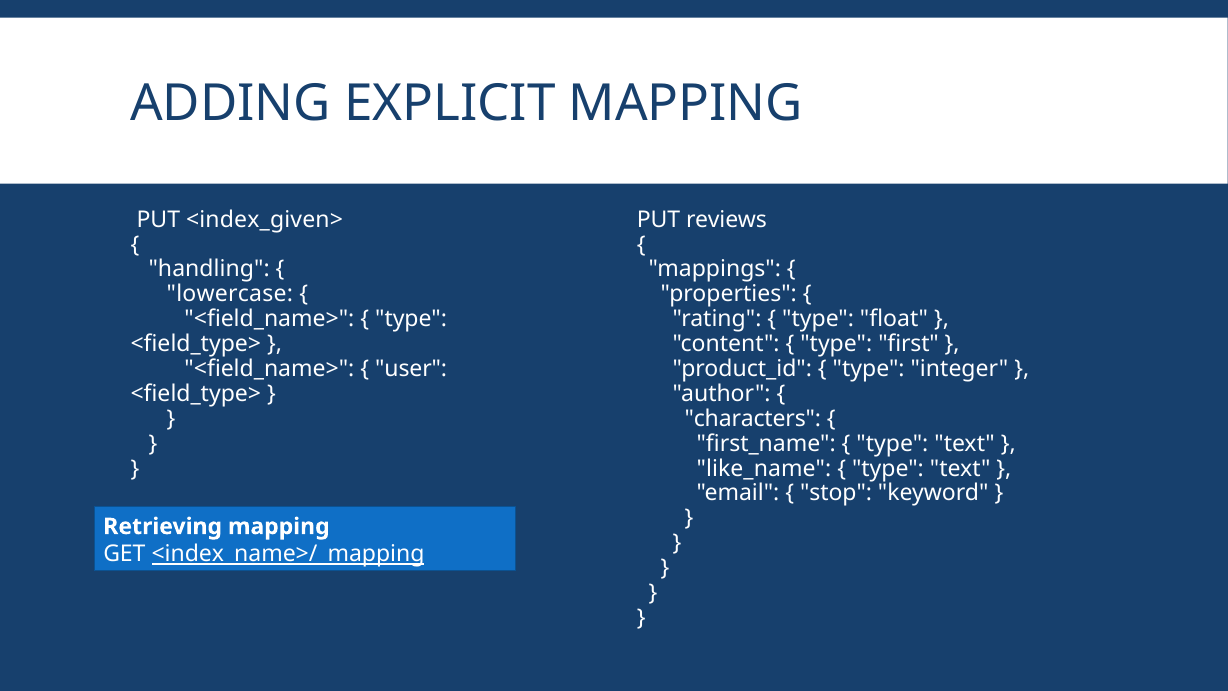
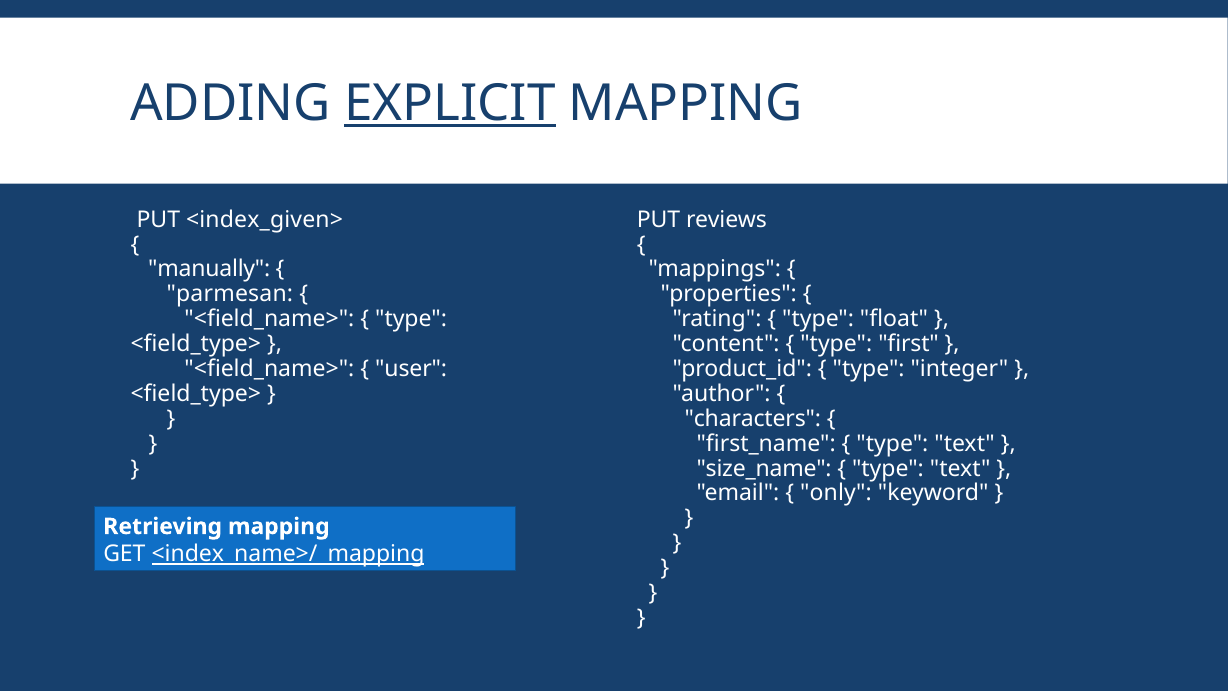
EXPLICIT underline: none -> present
handling: handling -> manually
lowercase: lowercase -> parmesan
like_name: like_name -> size_name
stop: stop -> only
